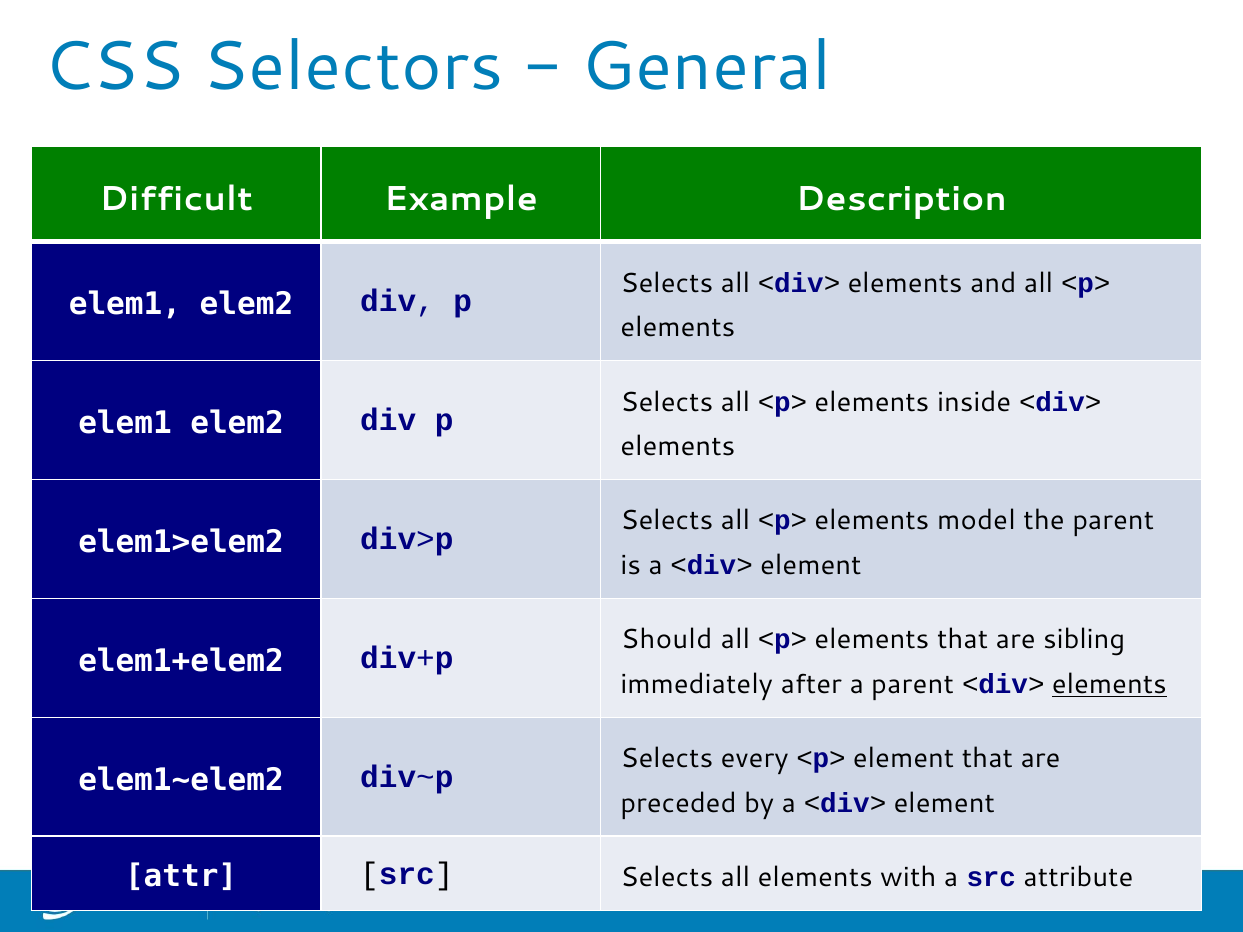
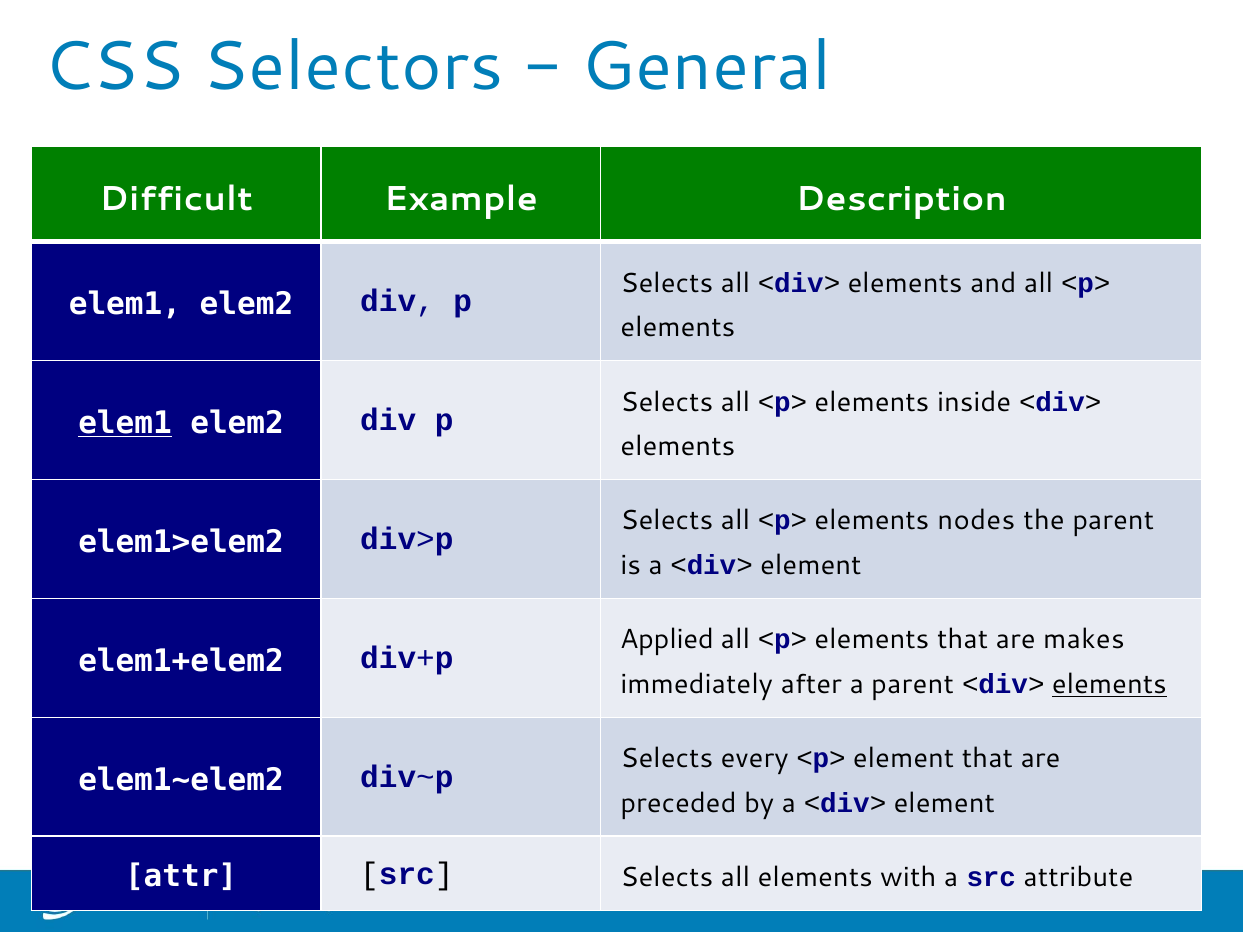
elem1 at (125, 423) underline: none -> present
model: model -> nodes
Should: Should -> Applied
sibling: sibling -> makes
